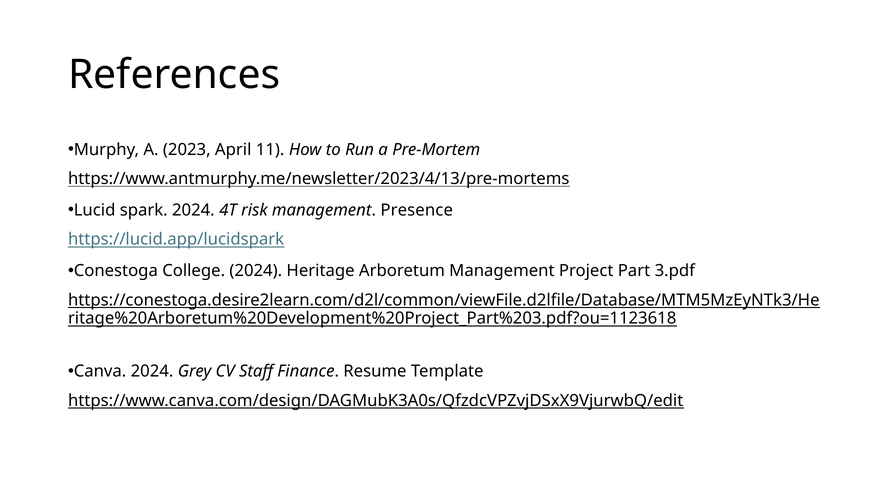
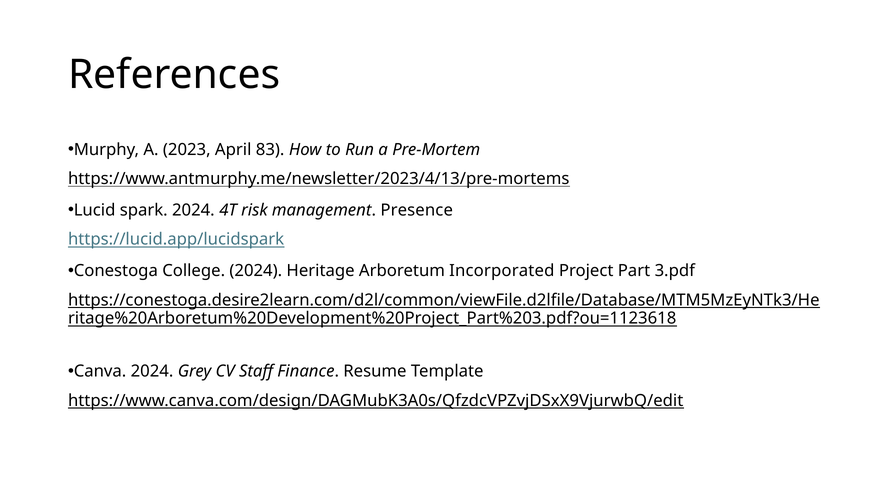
11: 11 -> 83
Arboretum Management: Management -> Incorporated
